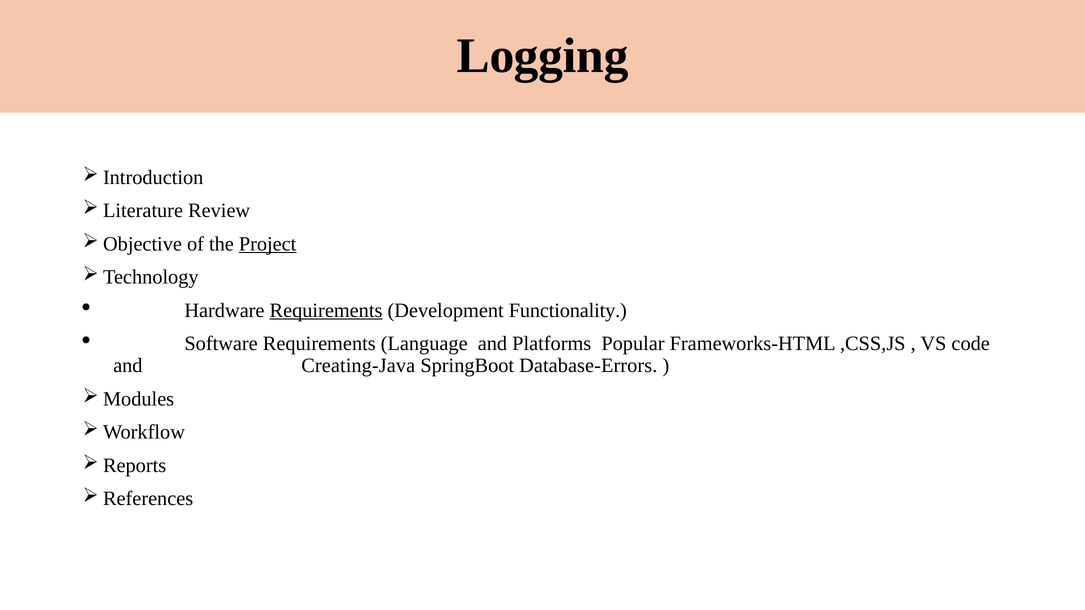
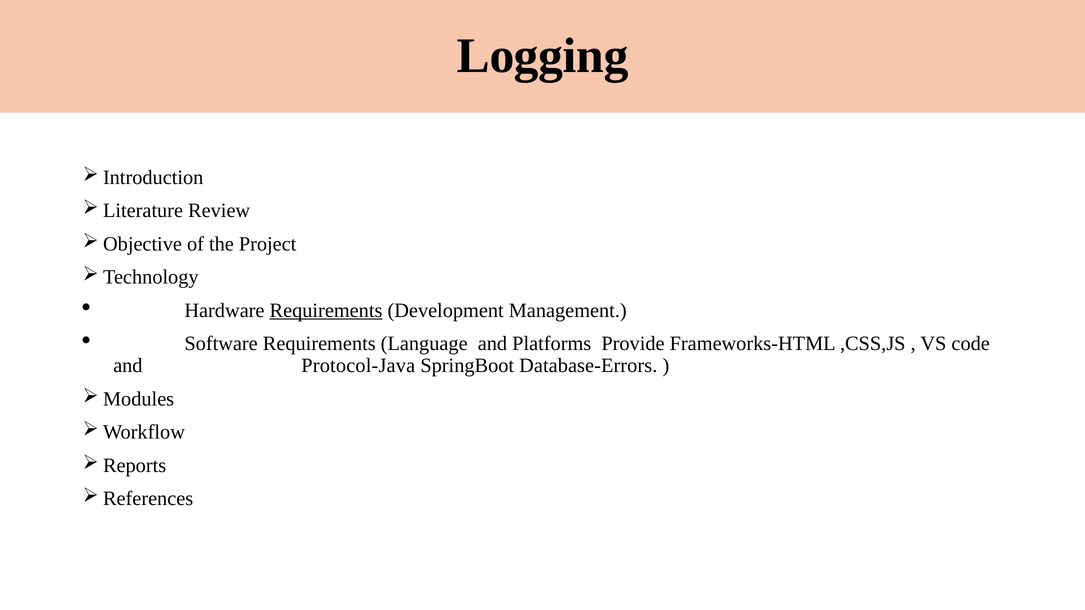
Project underline: present -> none
Functionality: Functionality -> Management
Popular: Popular -> Provide
Creating-Java: Creating-Java -> Protocol-Java
